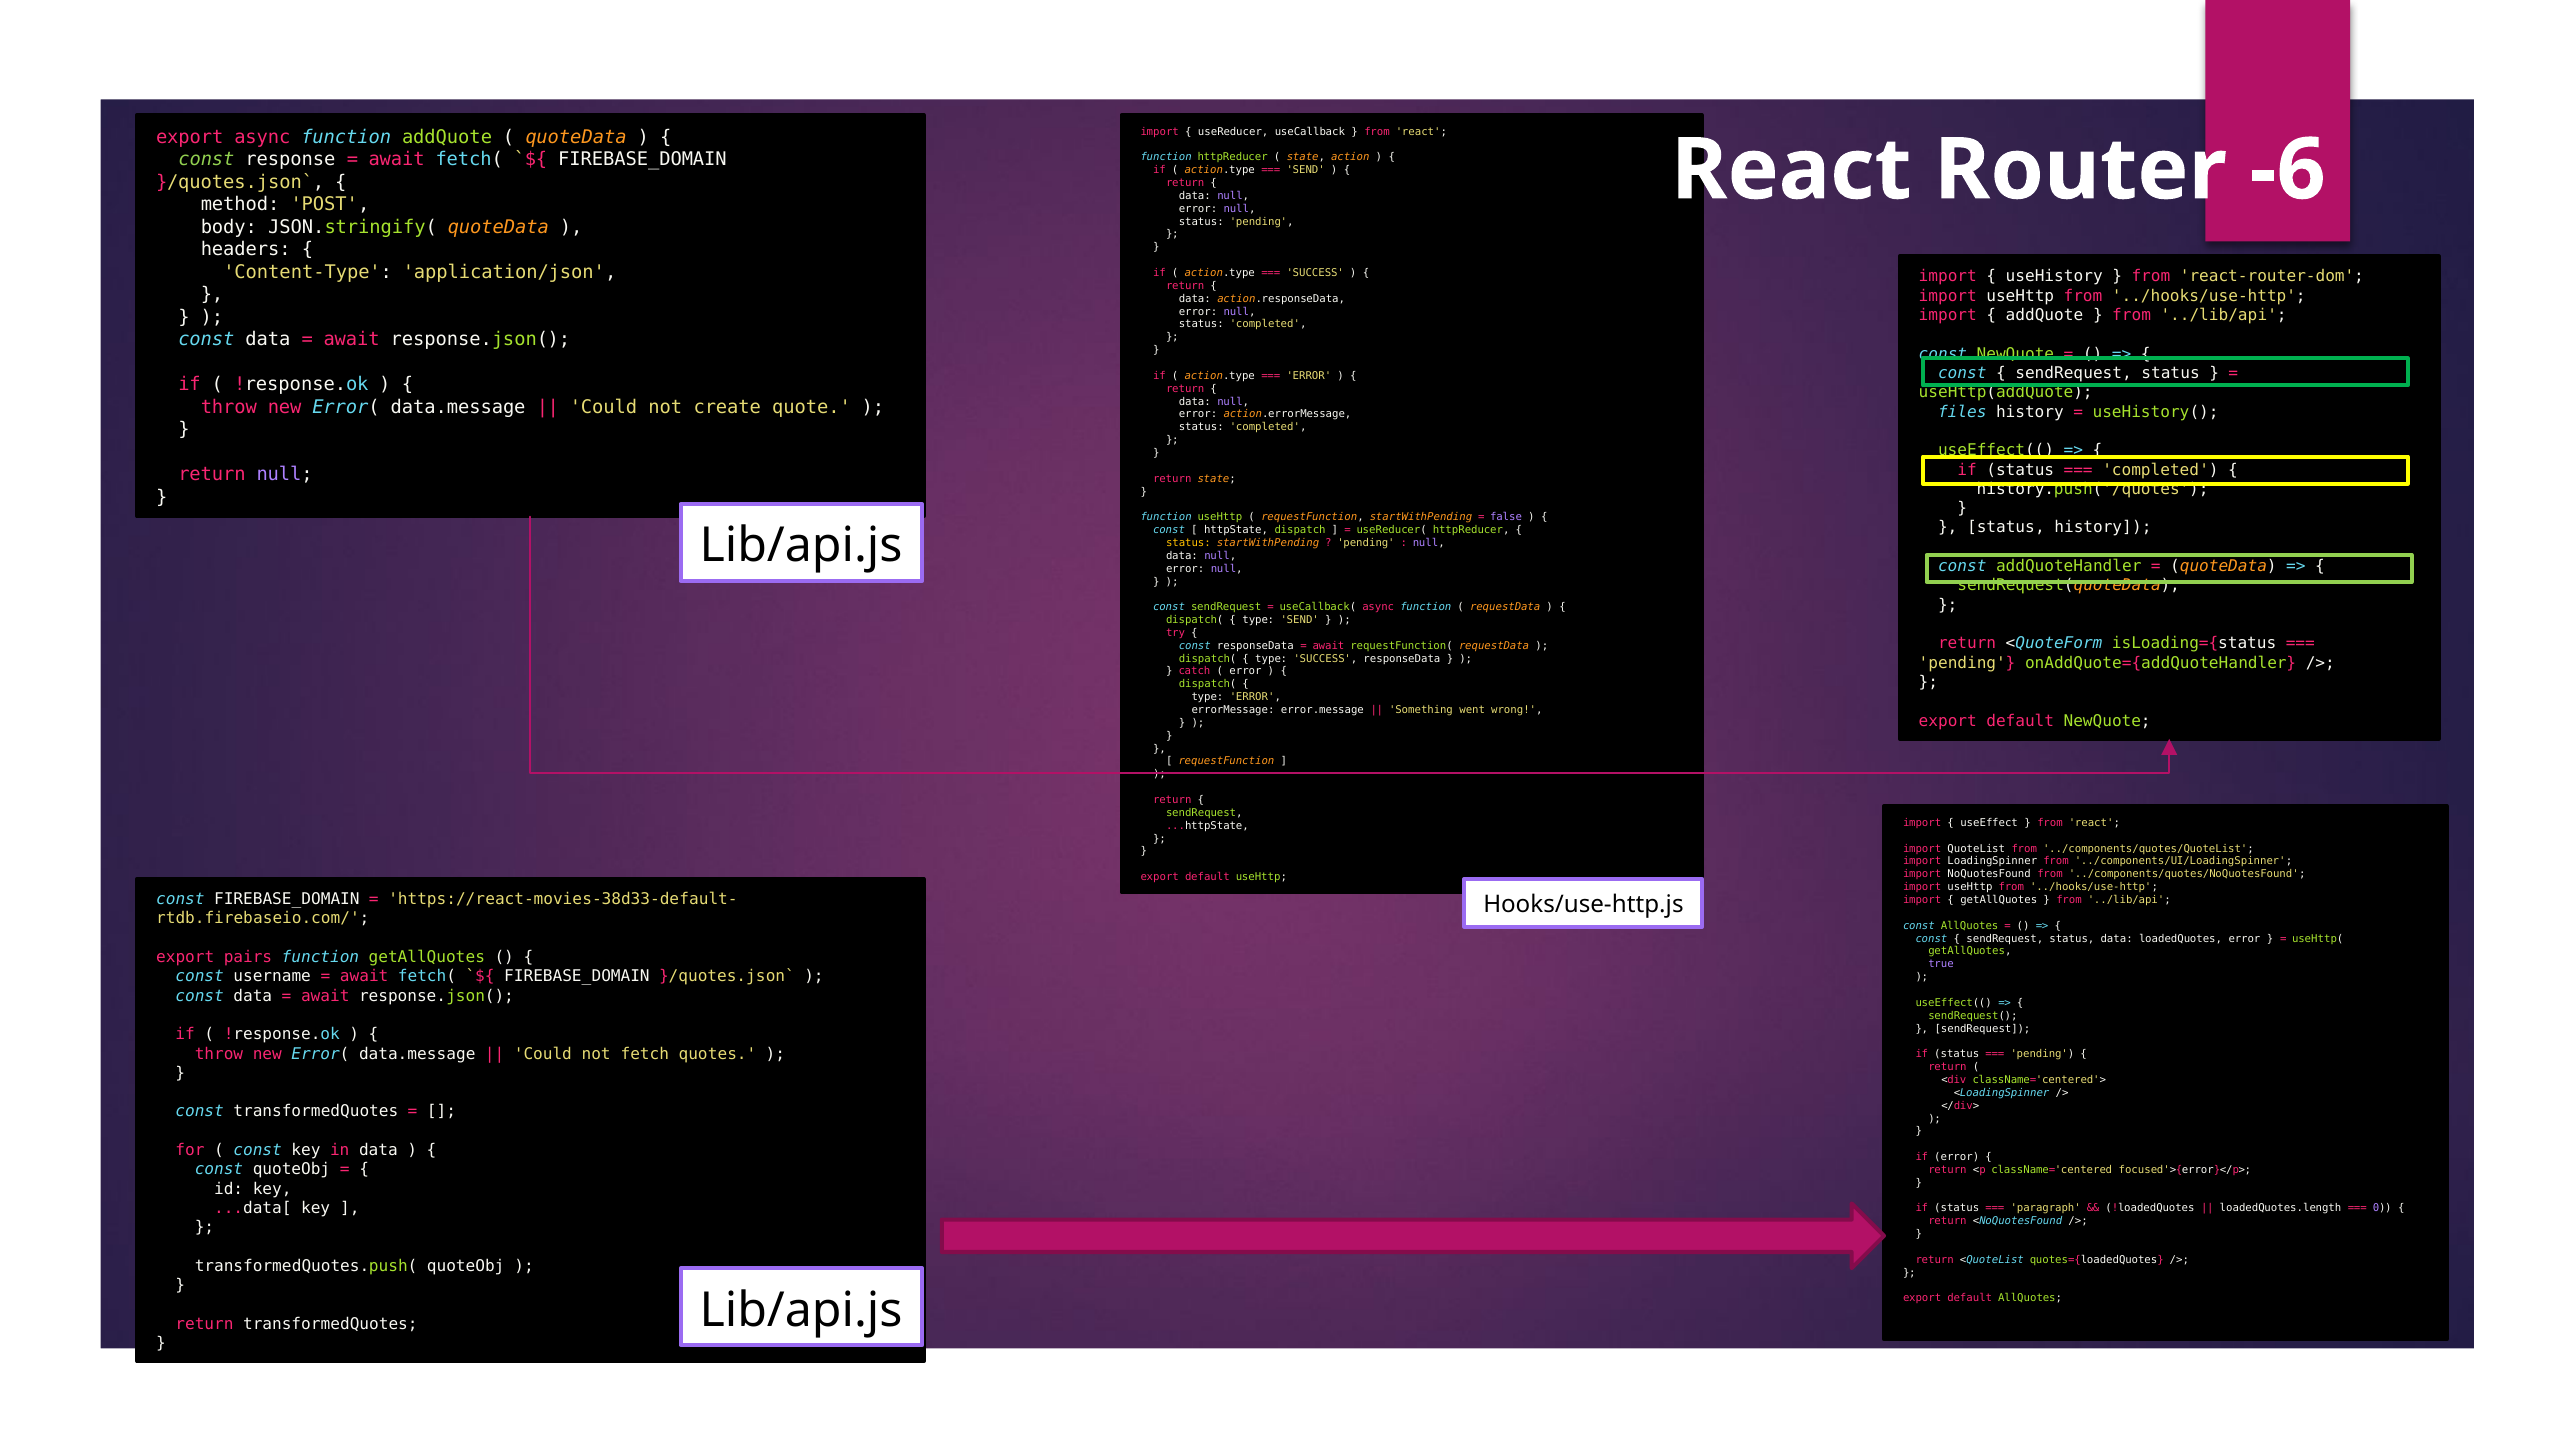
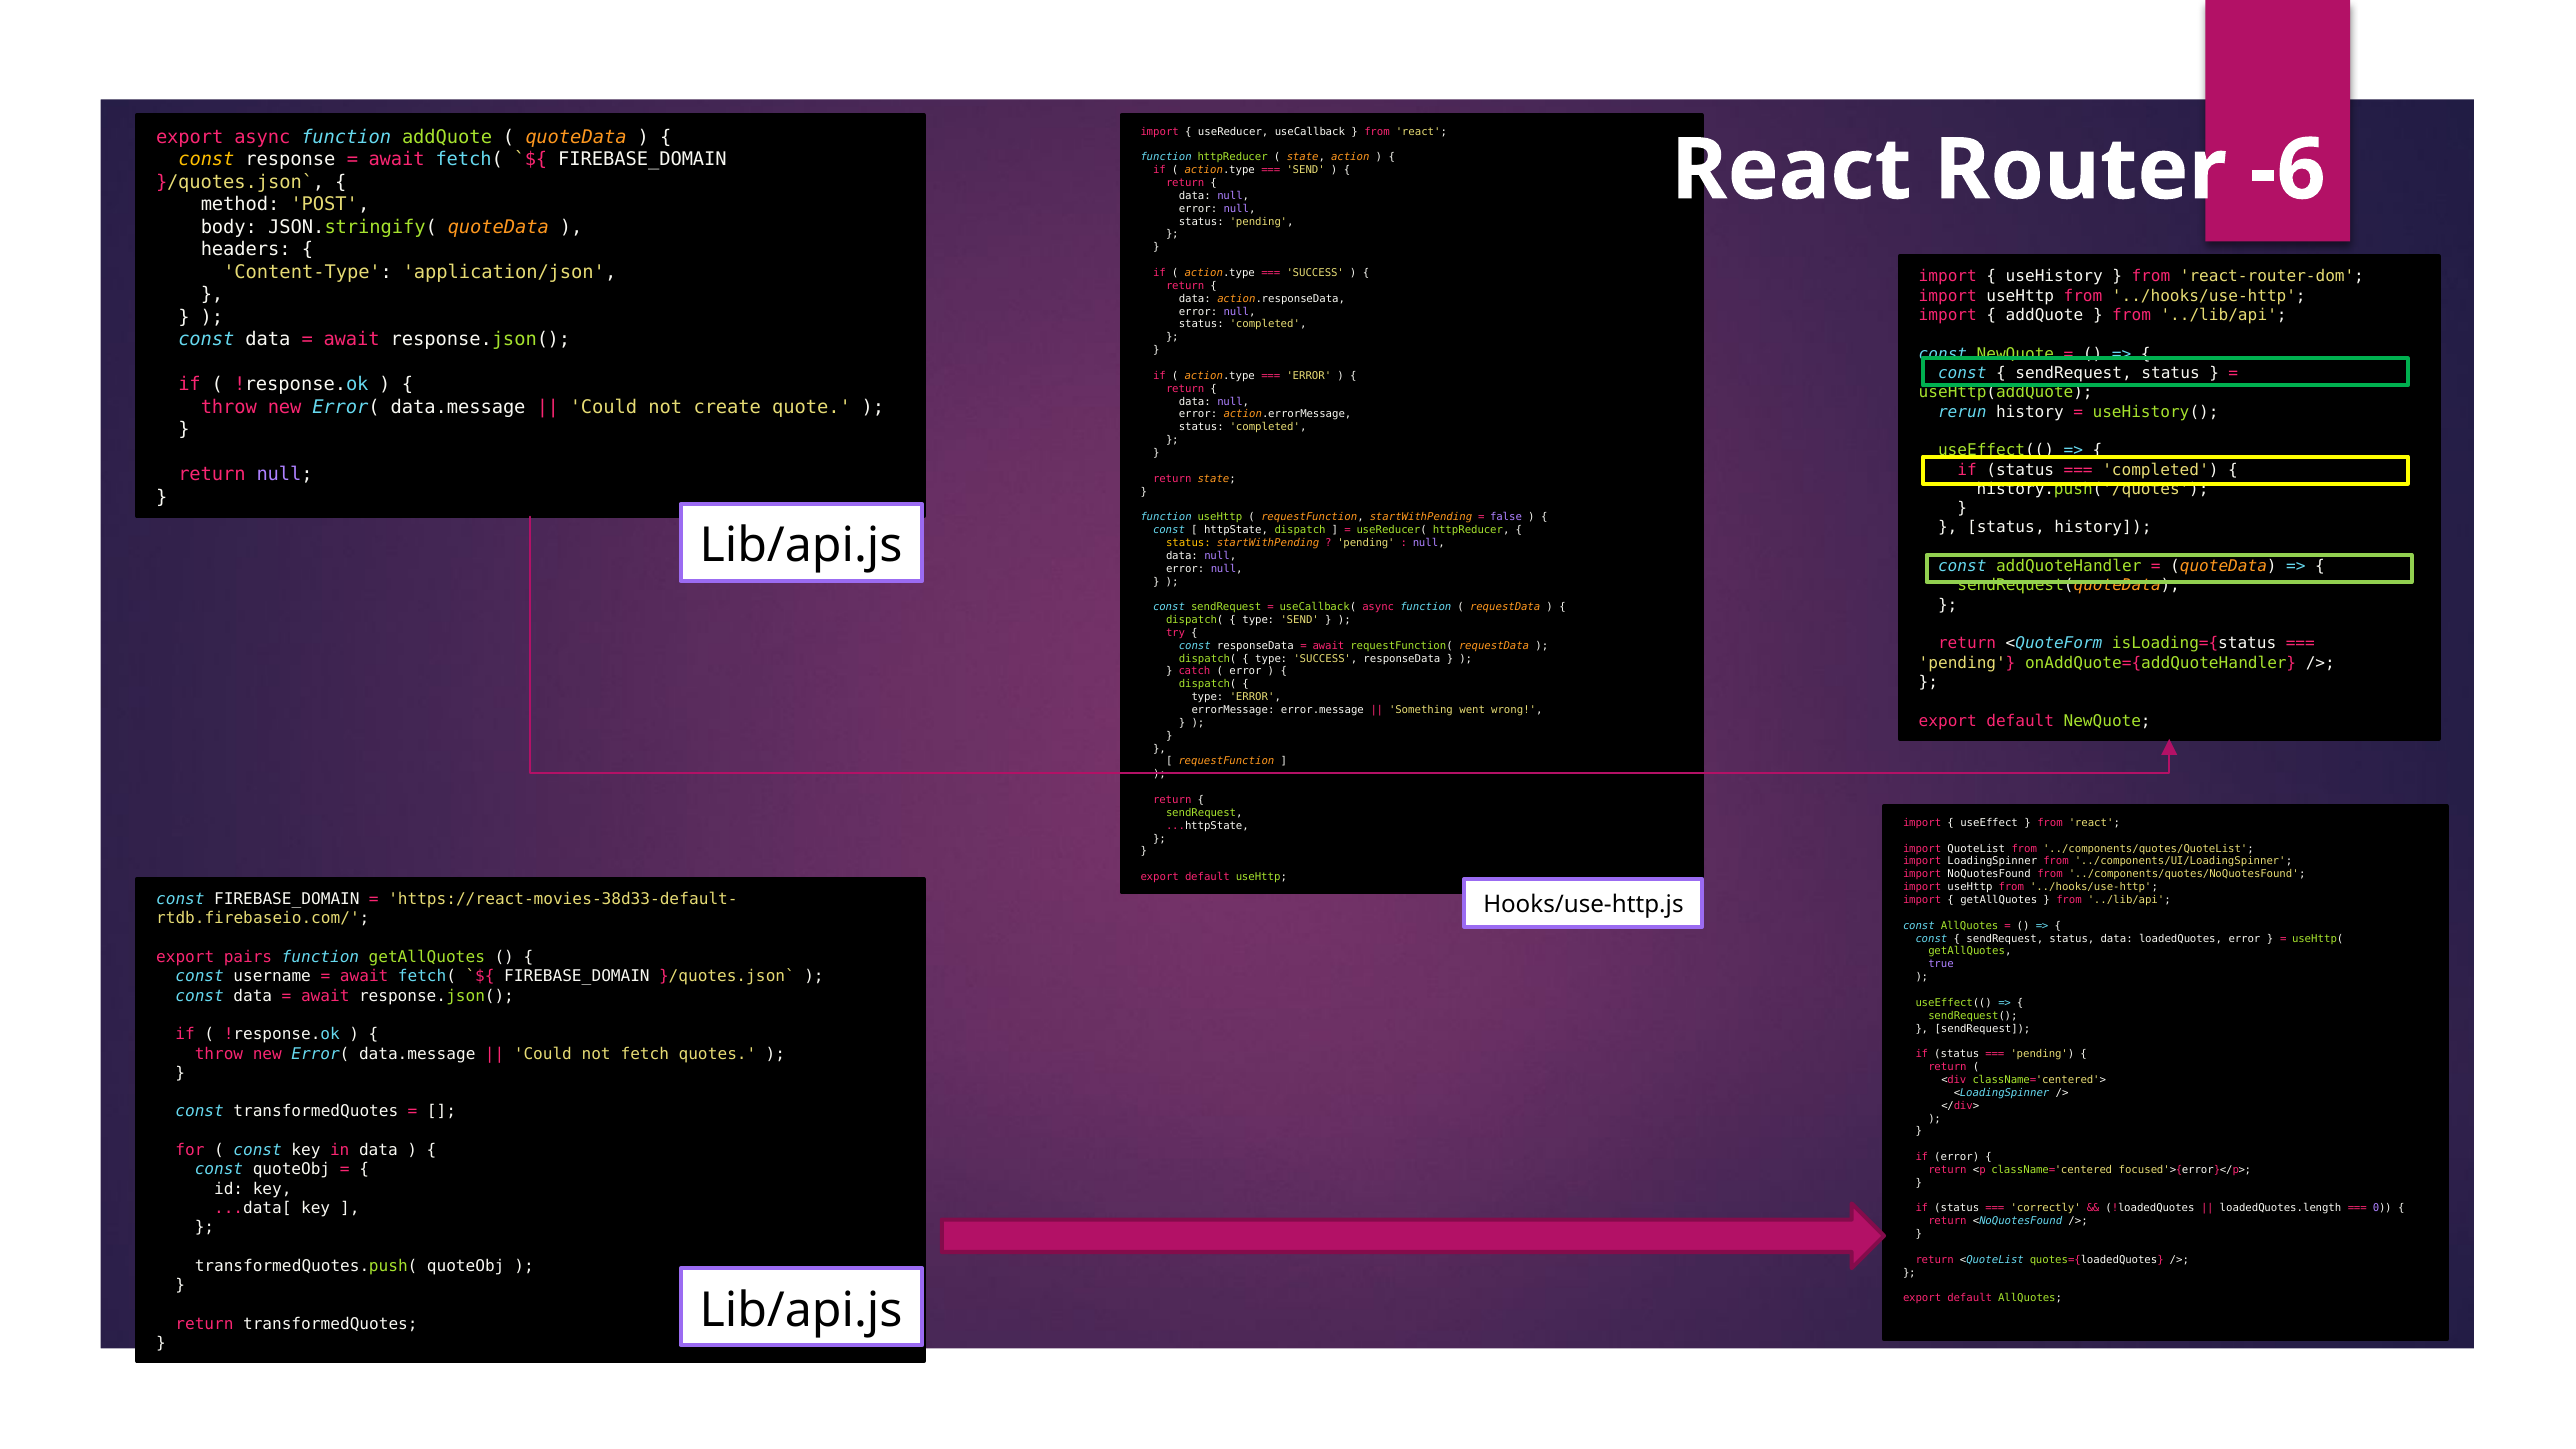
const at (206, 159) colour: light green -> yellow
files: files -> rerun
paragraph: paragraph -> correctly
